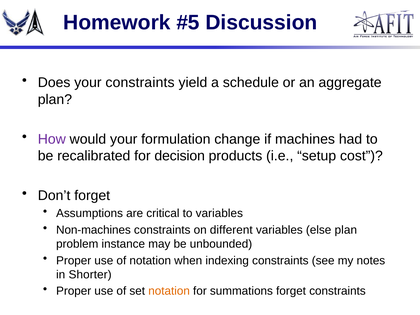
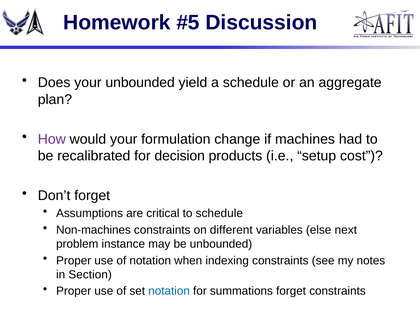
your constraints: constraints -> unbounded
to variables: variables -> schedule
else plan: plan -> next
Shorter: Shorter -> Section
notation at (169, 291) colour: orange -> blue
